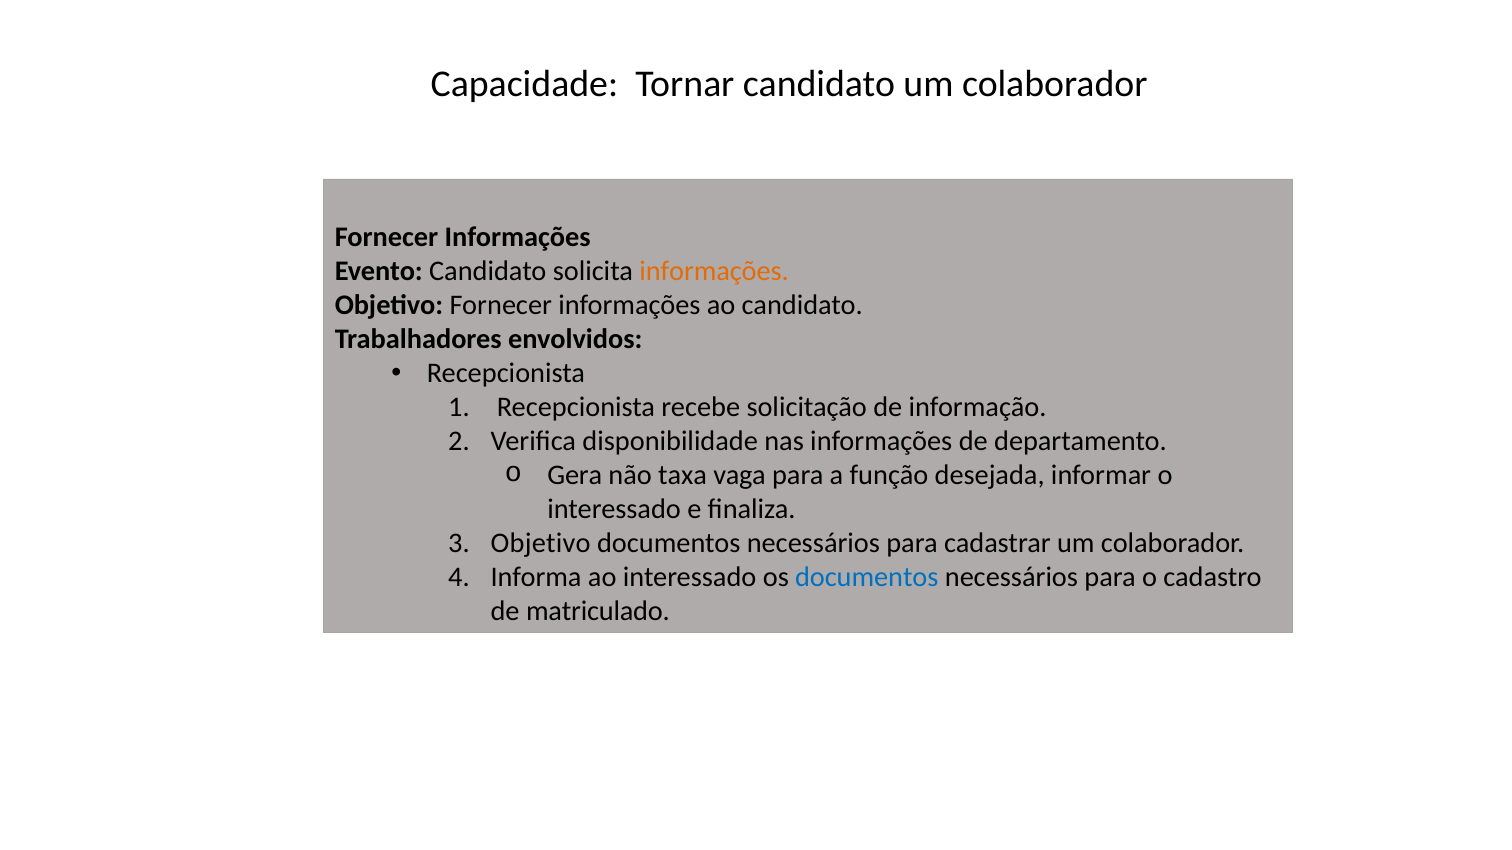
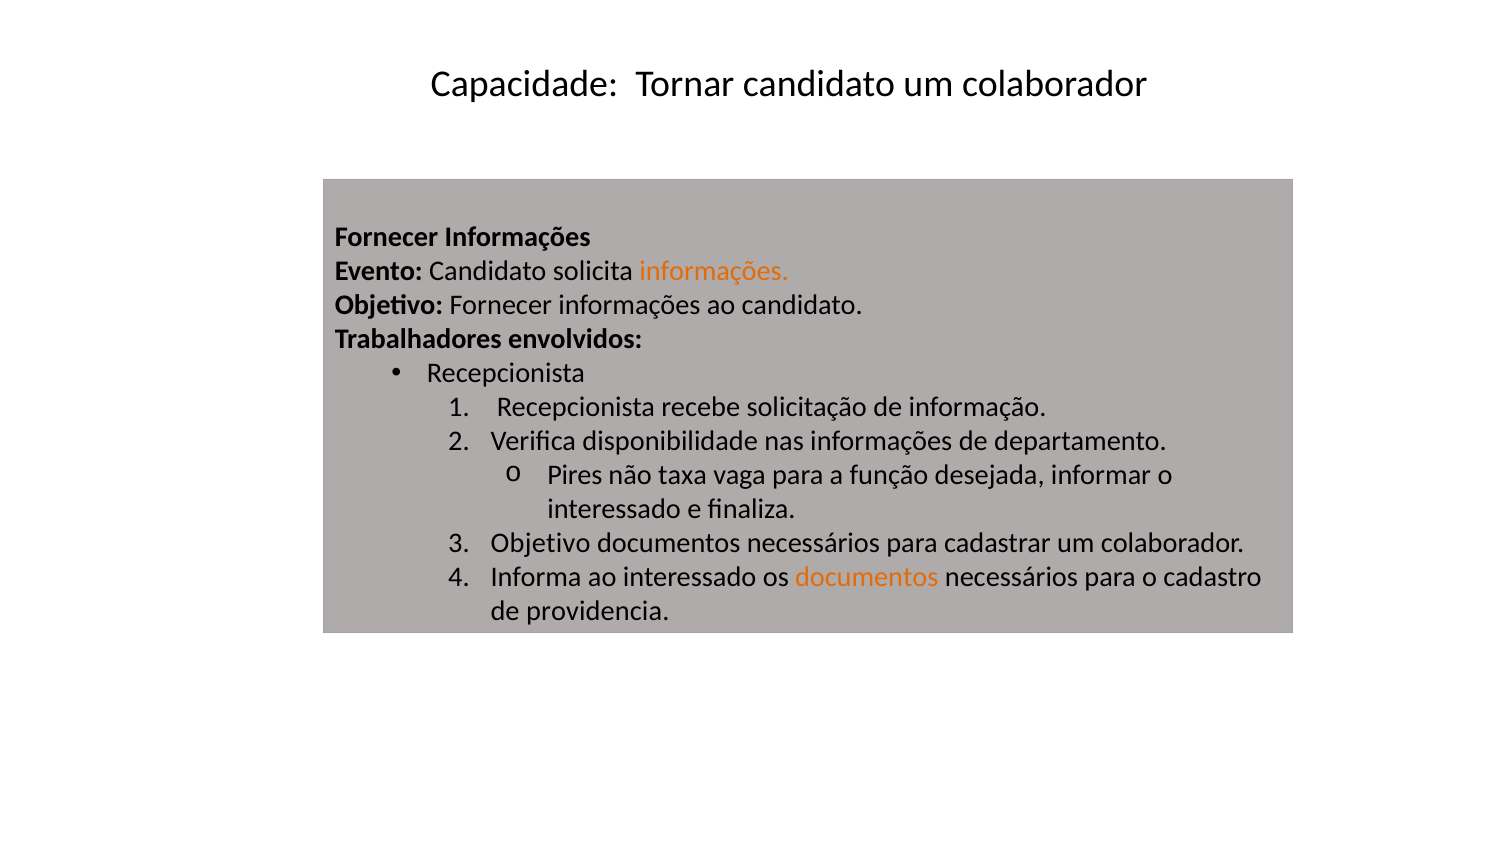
Gera: Gera -> Pires
documentos at (867, 578) colour: blue -> orange
matriculado: matriculado -> providencia
